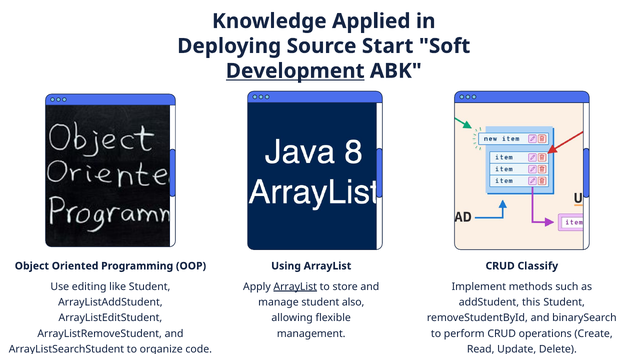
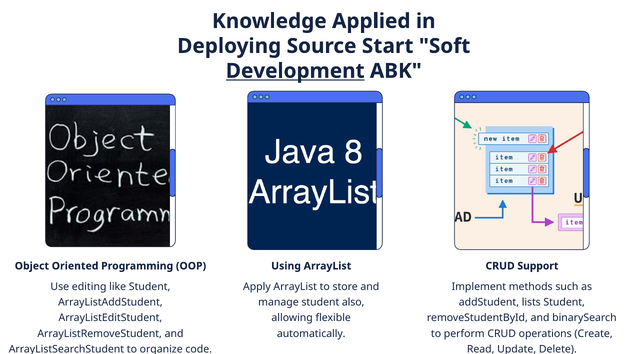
Classify: Classify -> Support
ArrayList at (295, 287) underline: present -> none
this: this -> lists
management: management -> automatically
